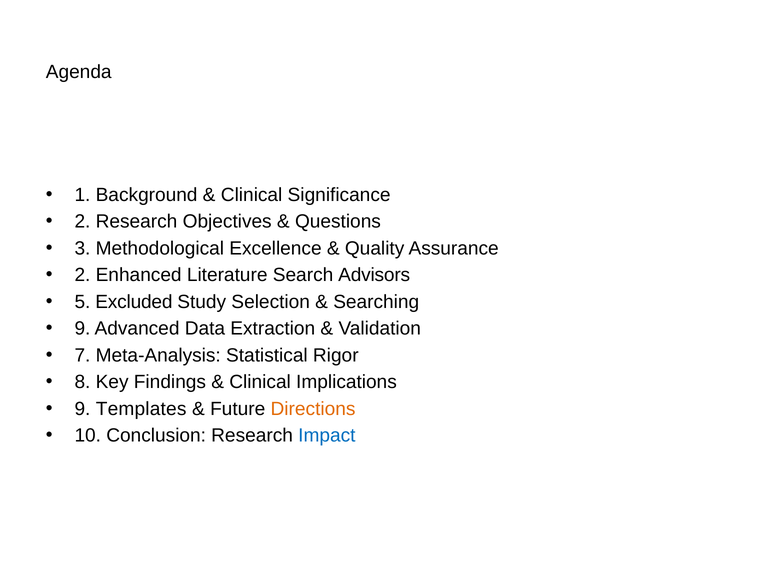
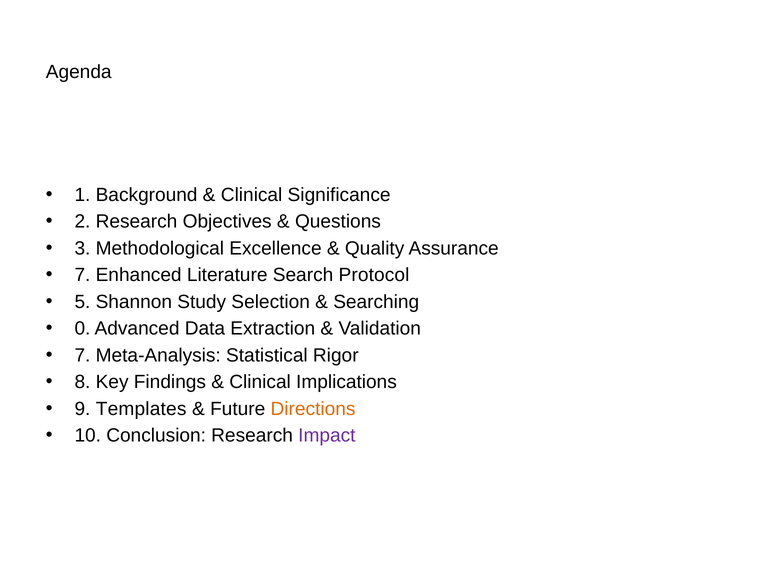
2 at (82, 275): 2 -> 7
Advisors: Advisors -> Protocol
Excluded: Excluded -> Shannon
9 at (82, 329): 9 -> 0
Impact colour: blue -> purple
